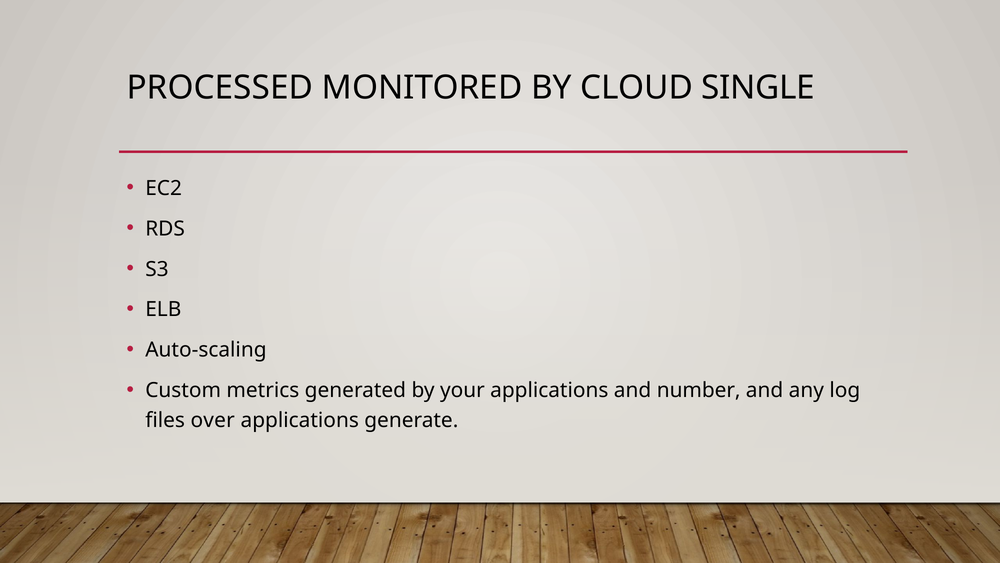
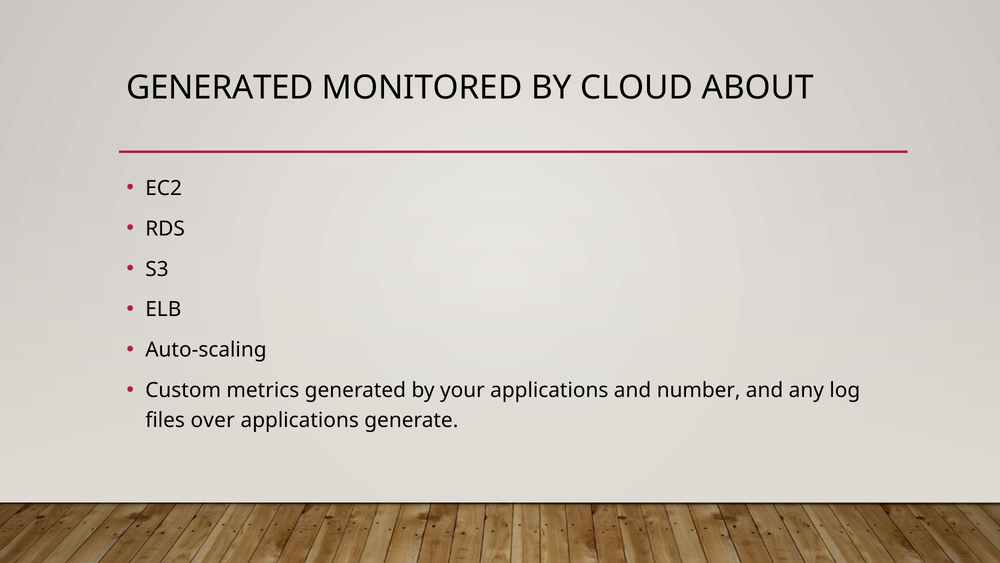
PROCESSED at (220, 88): PROCESSED -> GENERATED
SINGLE: SINGLE -> ABOUT
